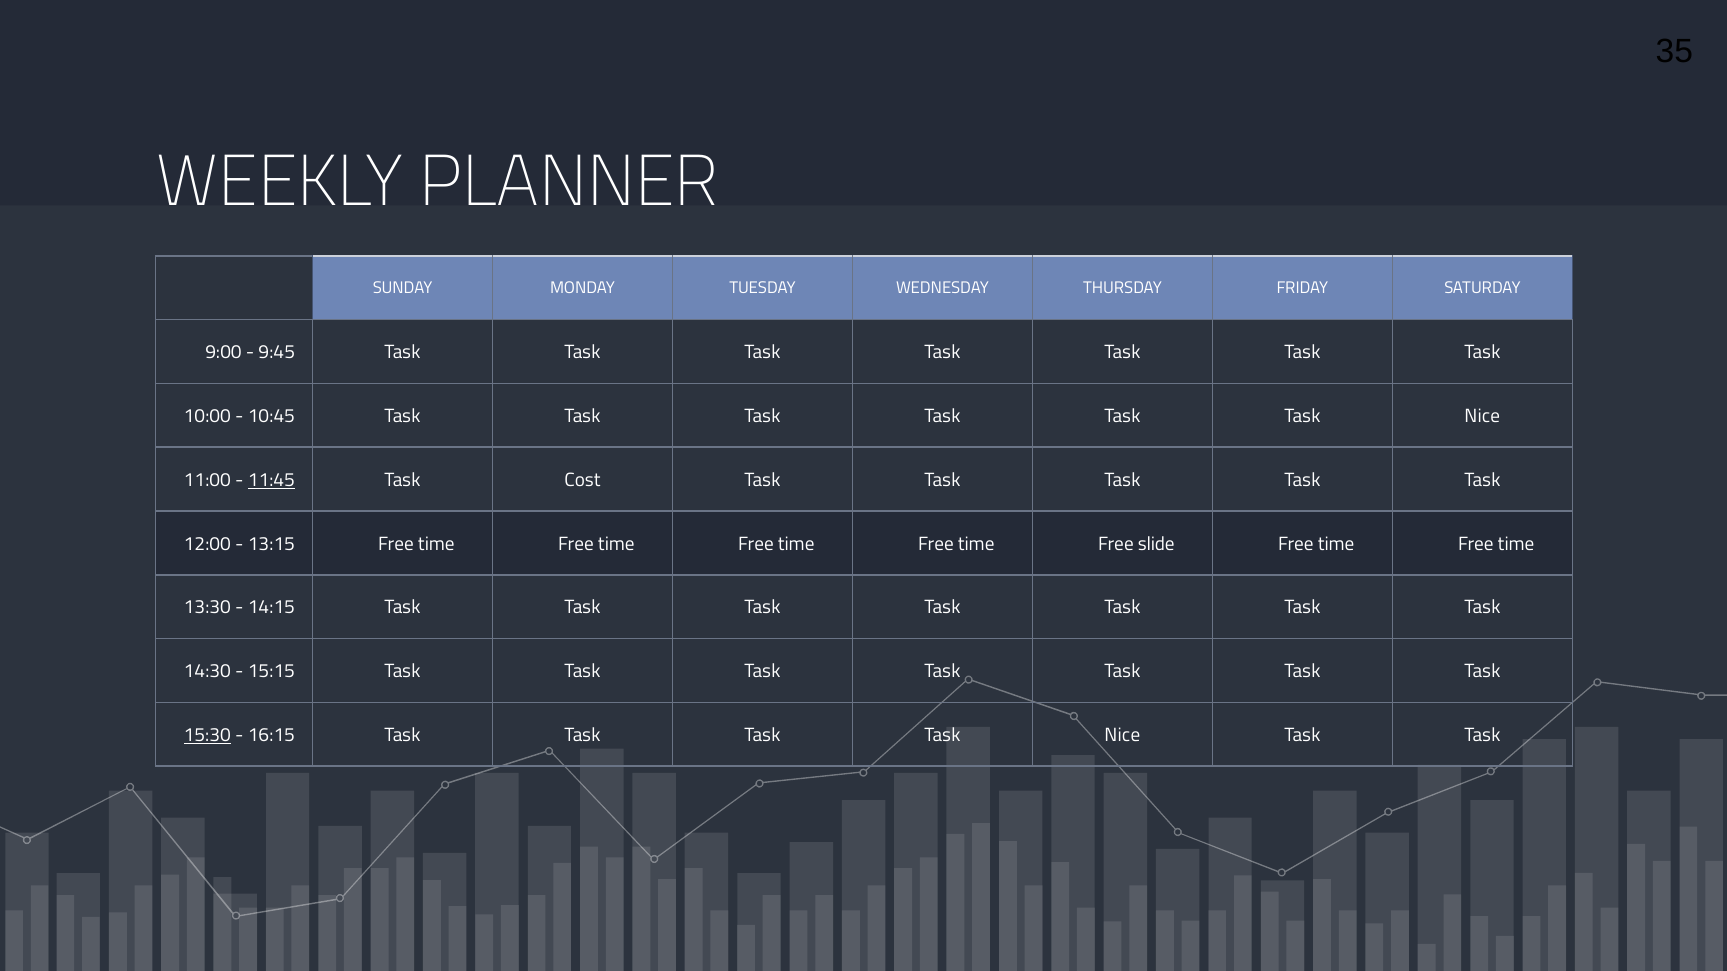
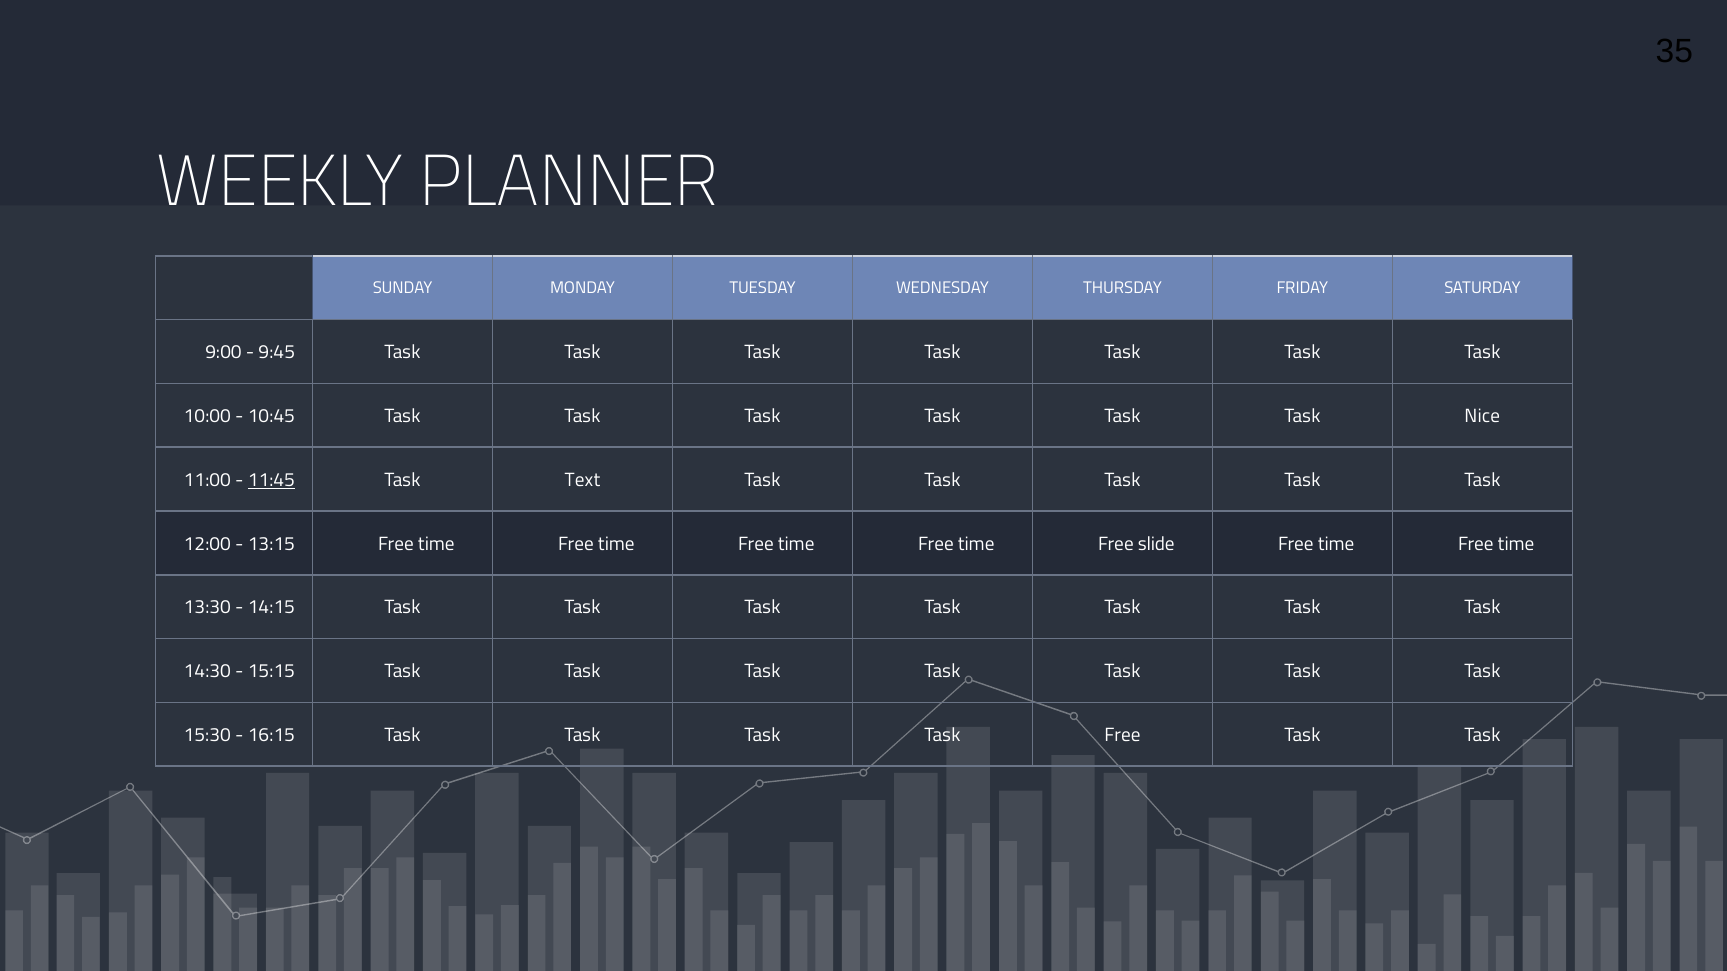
Cost: Cost -> Text
15:30 underline: present -> none
Nice at (1122, 736): Nice -> Free
